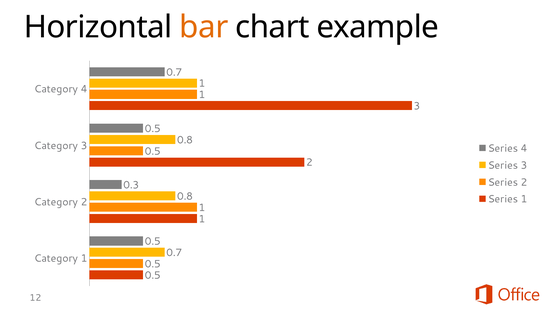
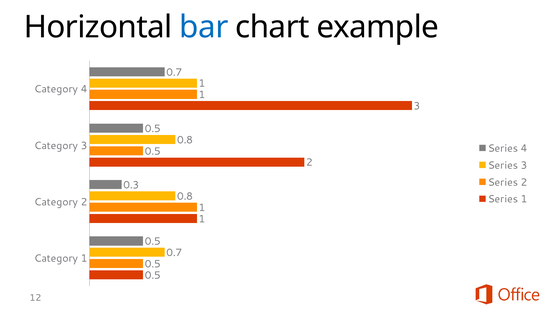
bar colour: orange -> blue
